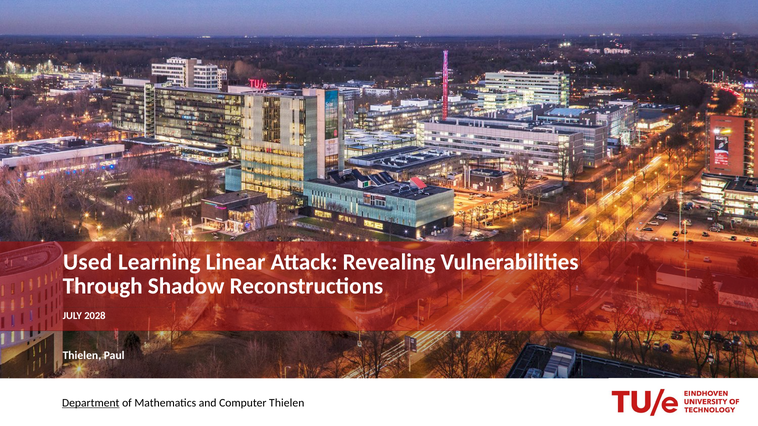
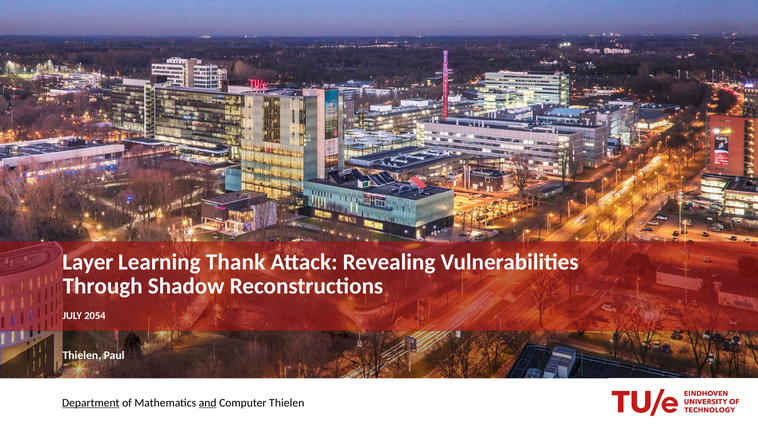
Used: Used -> Layer
Linear: Linear -> Thank
2028: 2028 -> 2054
and underline: none -> present
